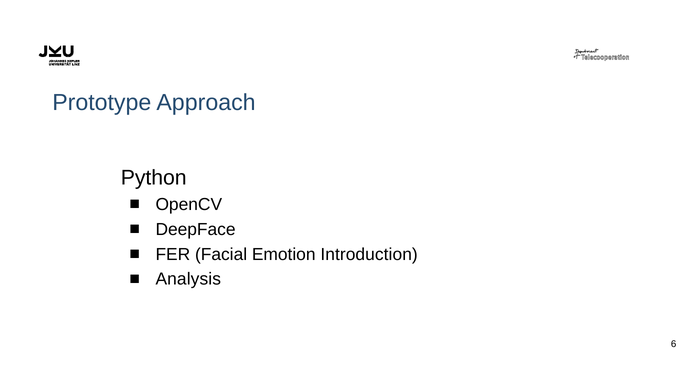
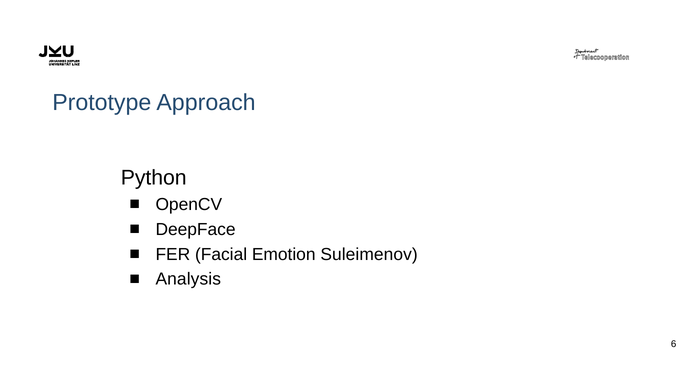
Introduction: Introduction -> Suleimenov
